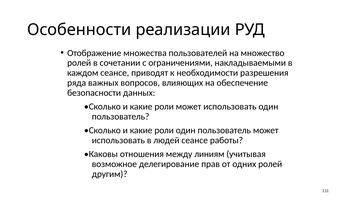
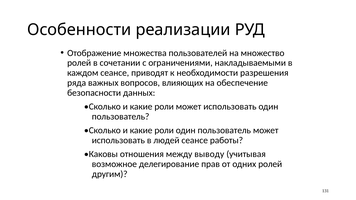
линиям: линиям -> выводу
